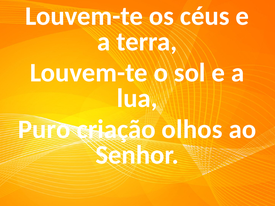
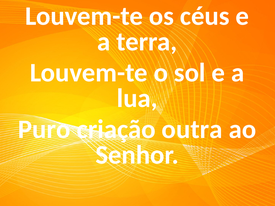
olhos: olhos -> outra
